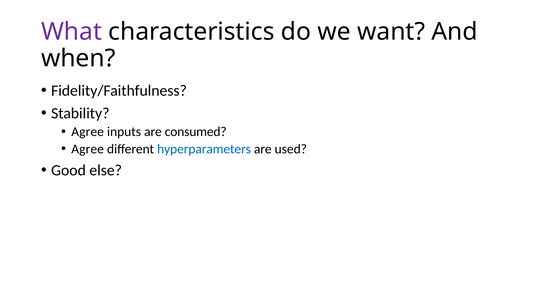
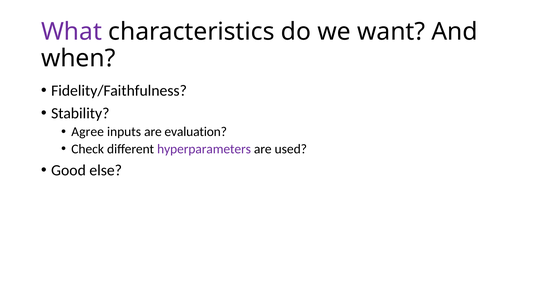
consumed: consumed -> evaluation
Agree at (88, 149): Agree -> Check
hyperparameters colour: blue -> purple
